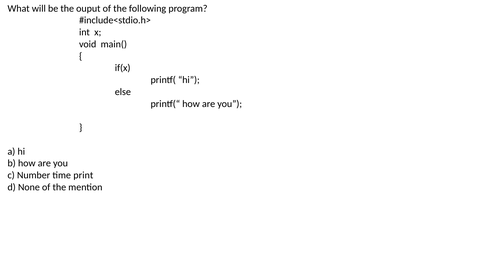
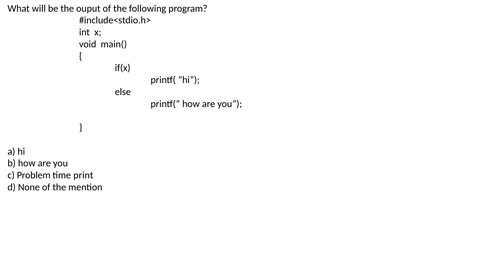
Number: Number -> Problem
